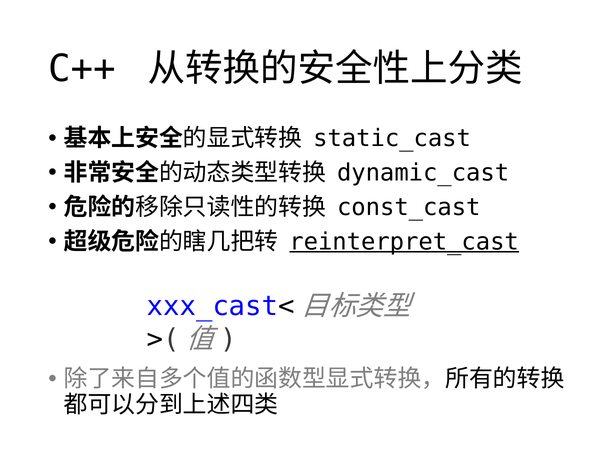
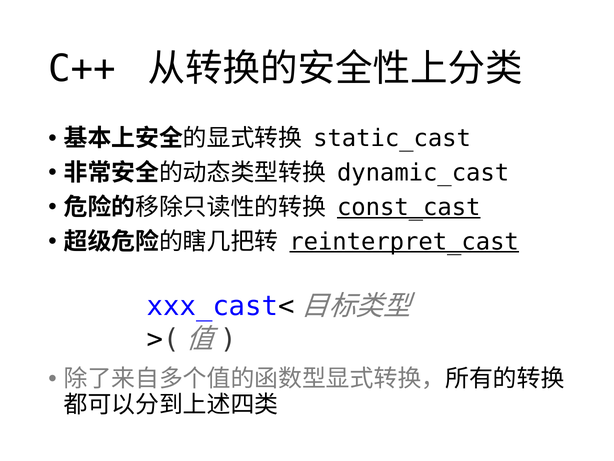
const_cast underline: none -> present
